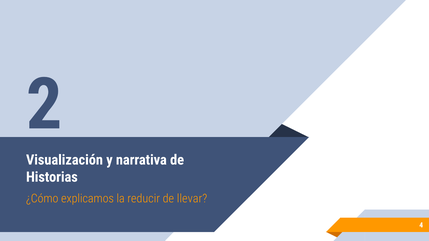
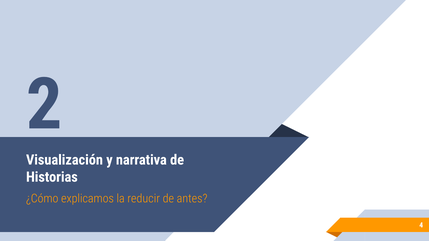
llevar: llevar -> antes
